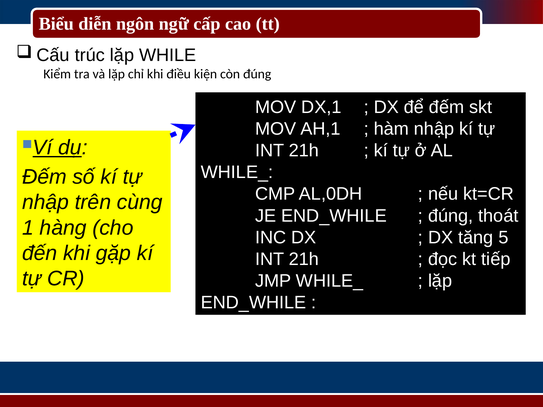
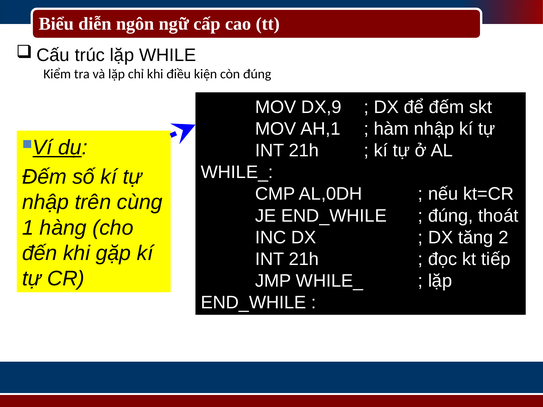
DX,1: DX,1 -> DX,9
5: 5 -> 2
